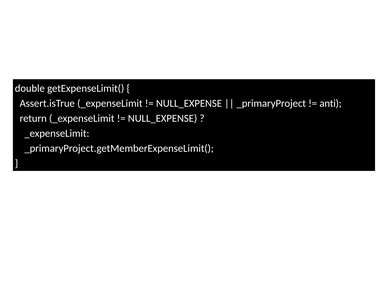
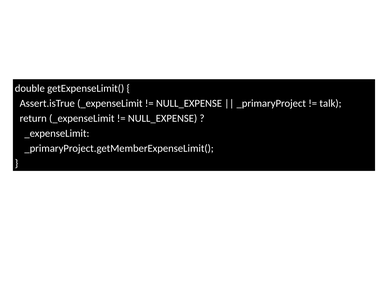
anti: anti -> talk
